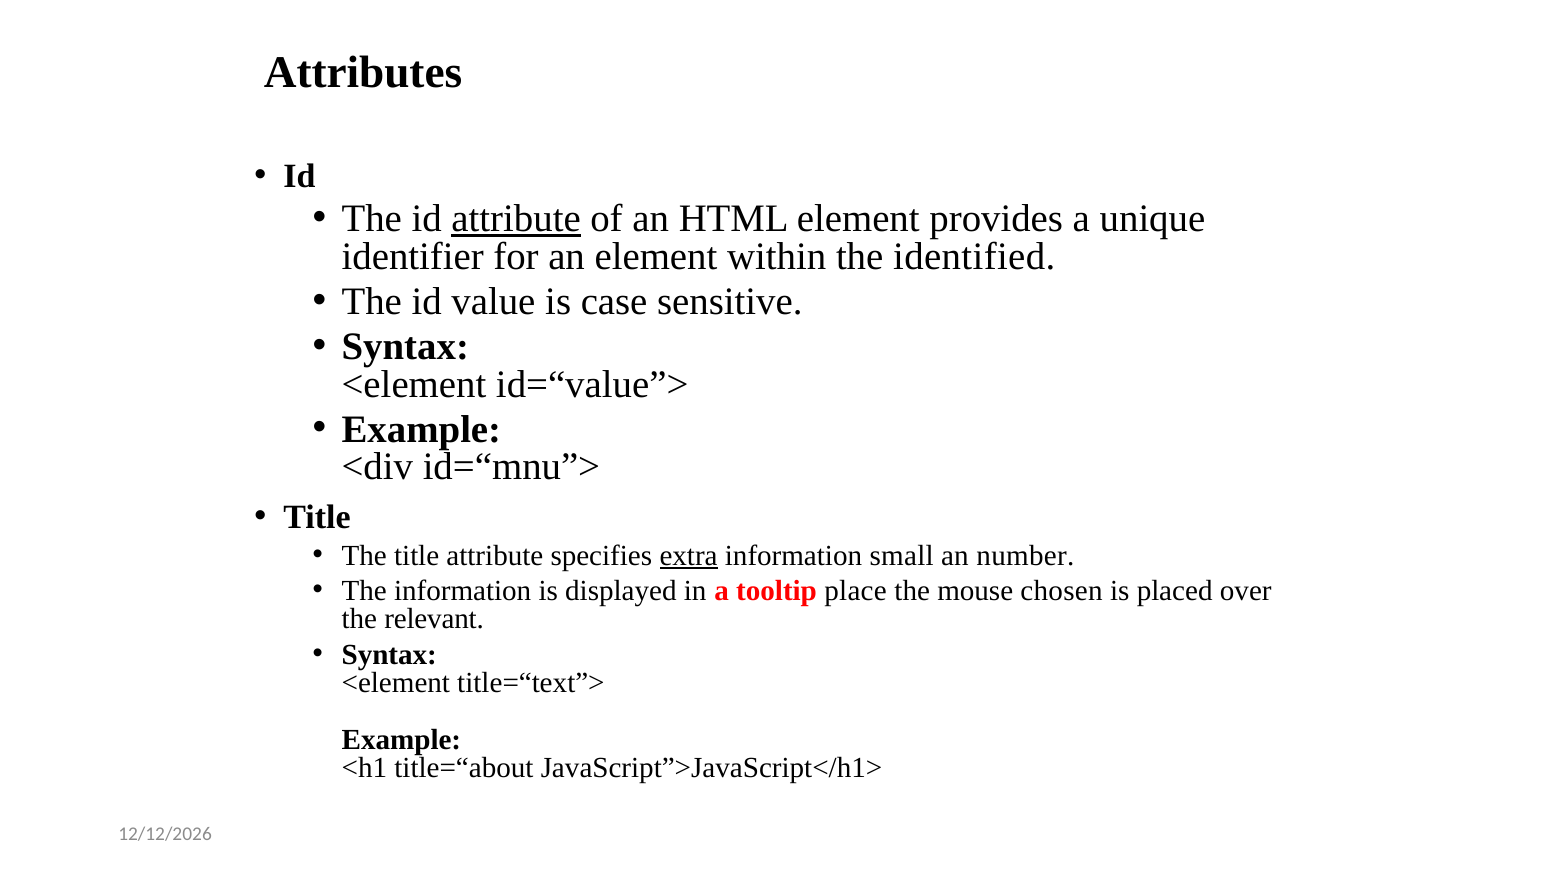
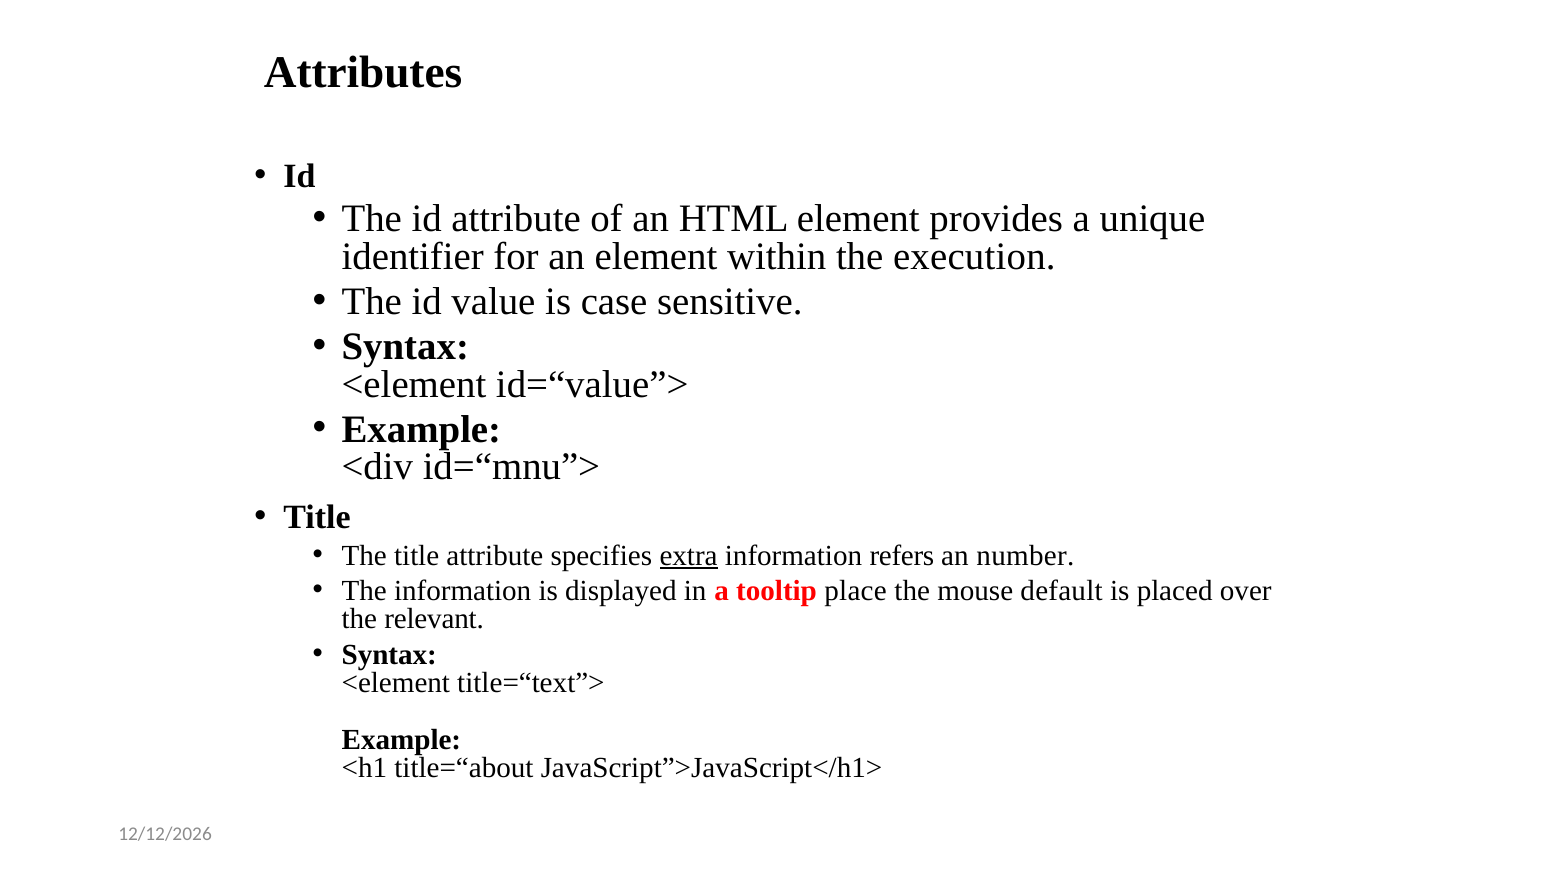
attribute at (516, 219) underline: present -> none
identified: identified -> execution
small: small -> refers
chosen: chosen -> default
